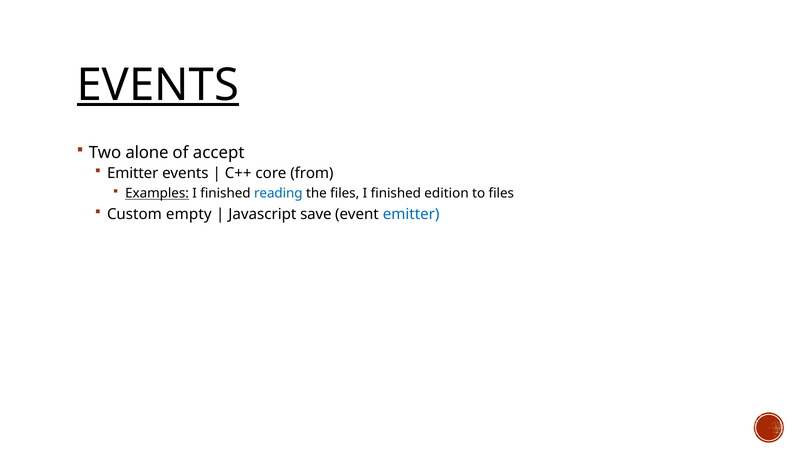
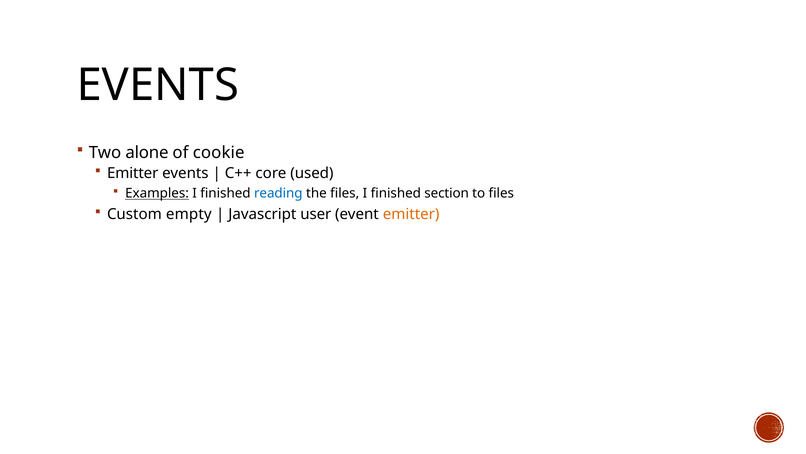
EVENTS at (158, 85) underline: present -> none
accept: accept -> cookie
from: from -> used
edition: edition -> section
save: save -> user
emitter at (411, 214) colour: blue -> orange
